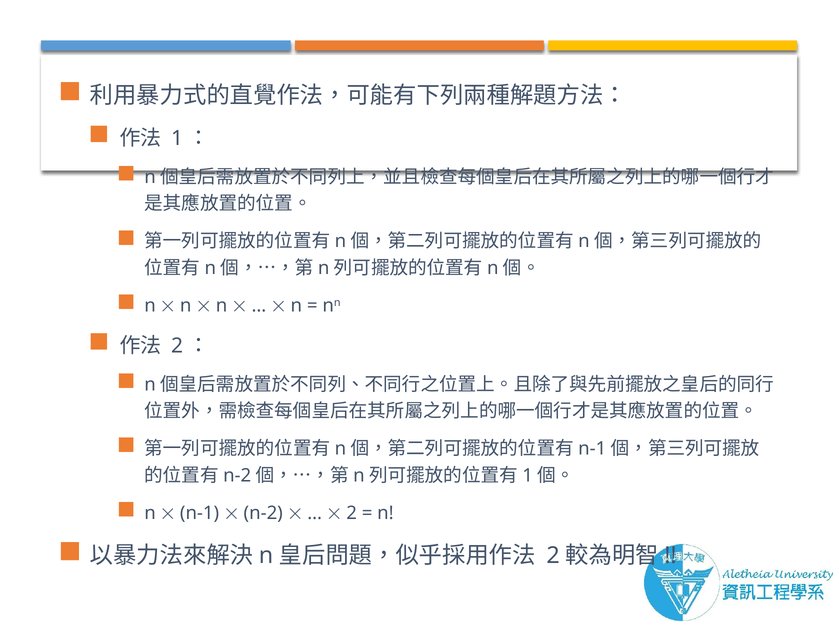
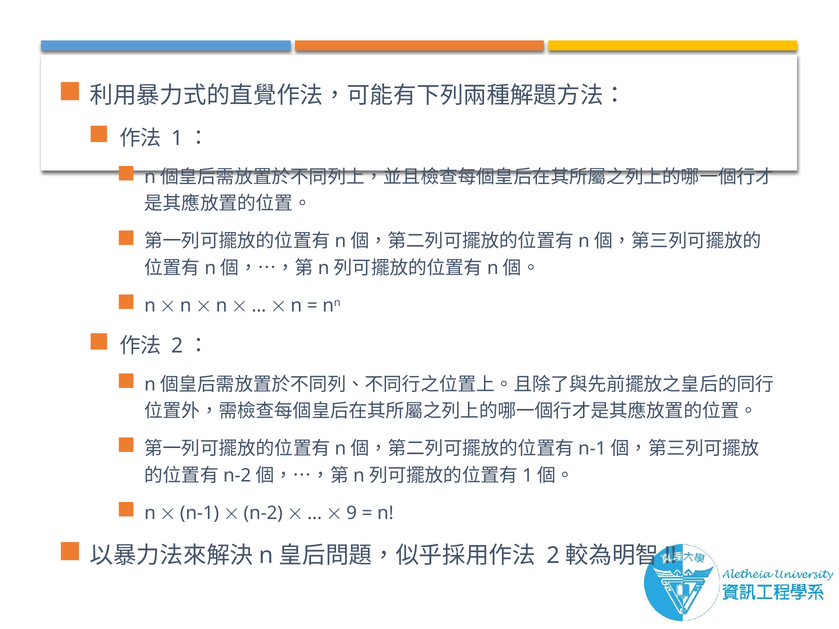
2 at (352, 513): 2 -> 9
